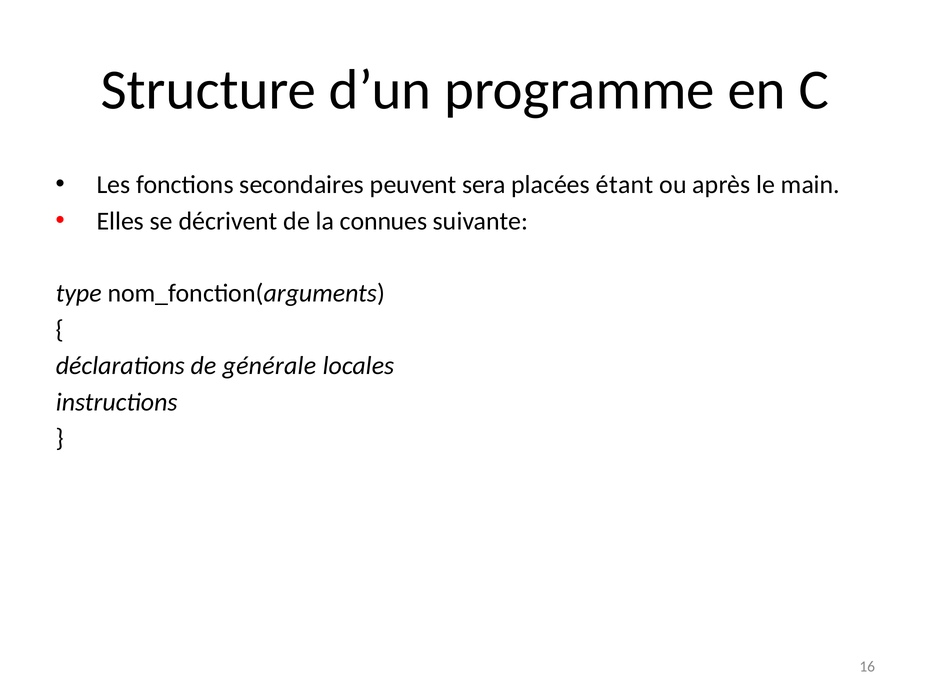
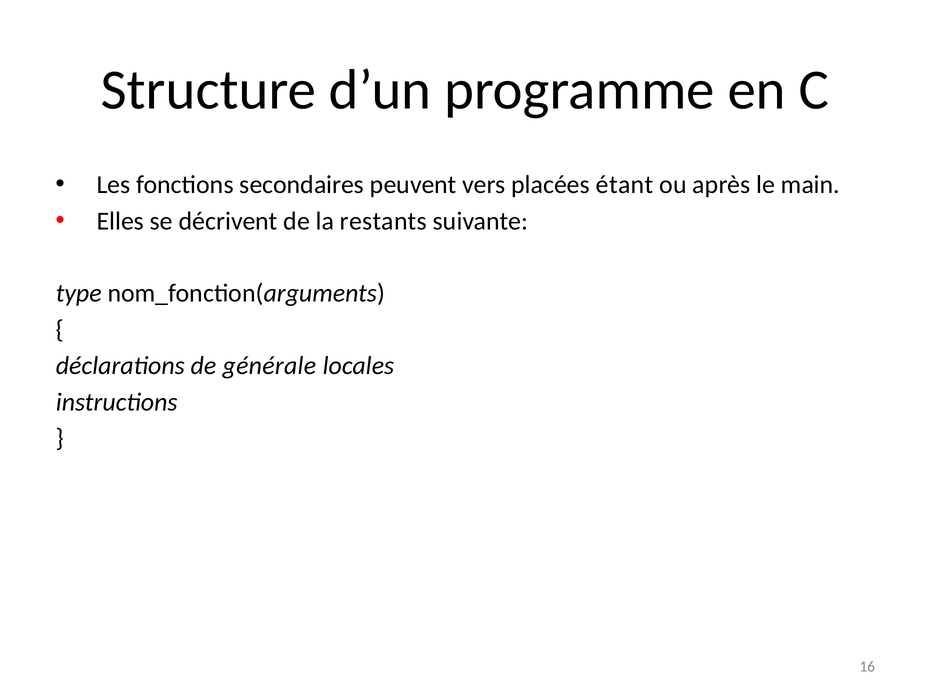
sera: sera -> vers
connues: connues -> restants
